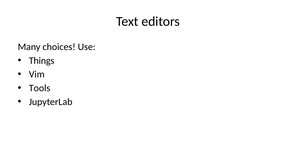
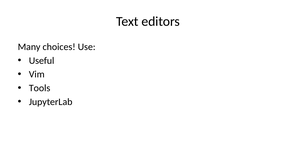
Things: Things -> Useful
